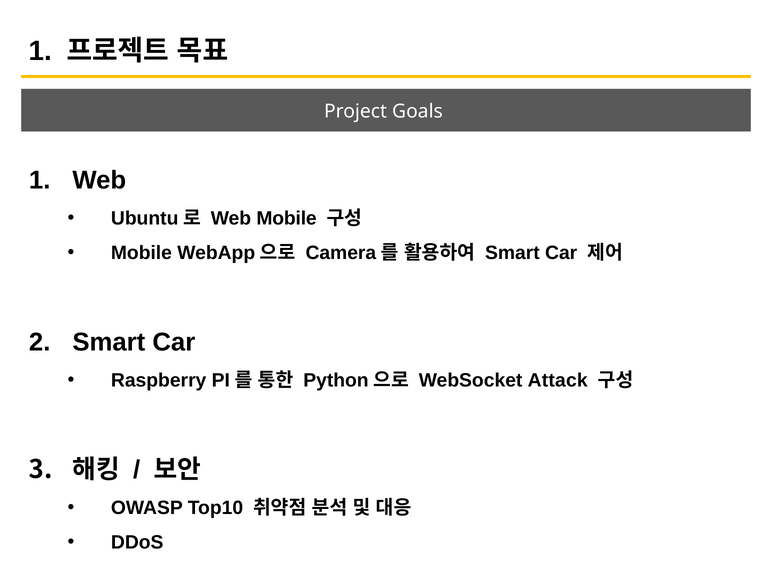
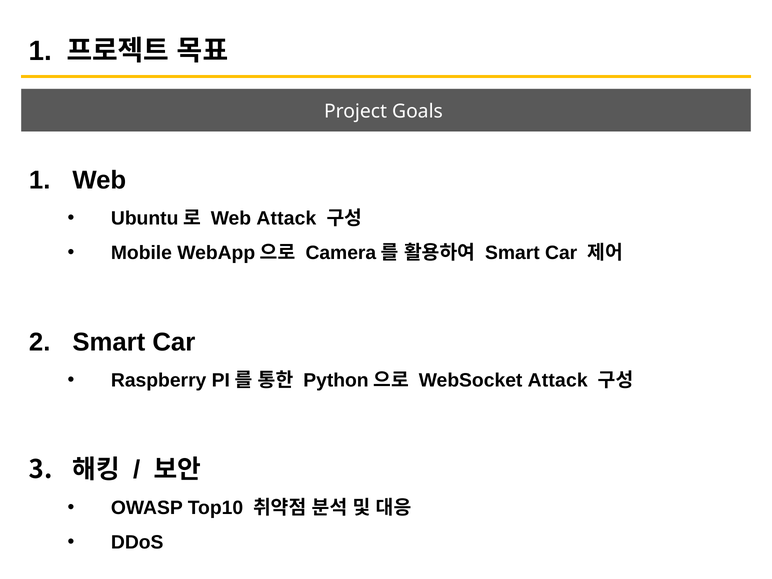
Web Mobile: Mobile -> Attack
